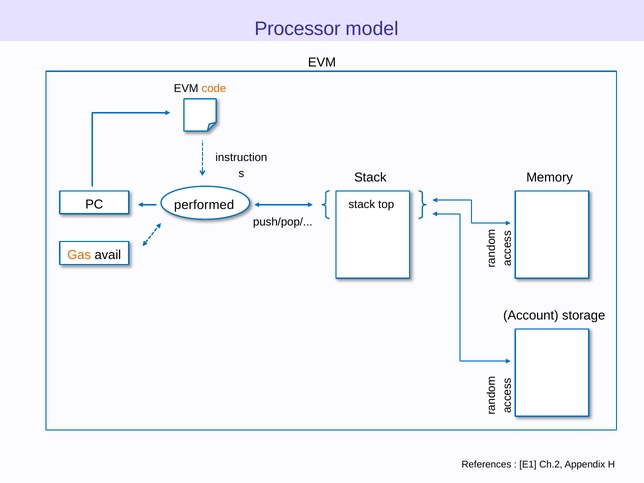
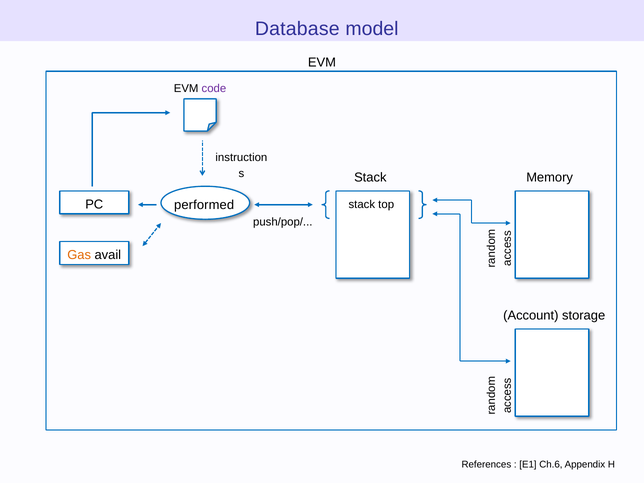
Processor: Processor -> Database
code colour: orange -> purple
Ch.2: Ch.2 -> Ch.6
